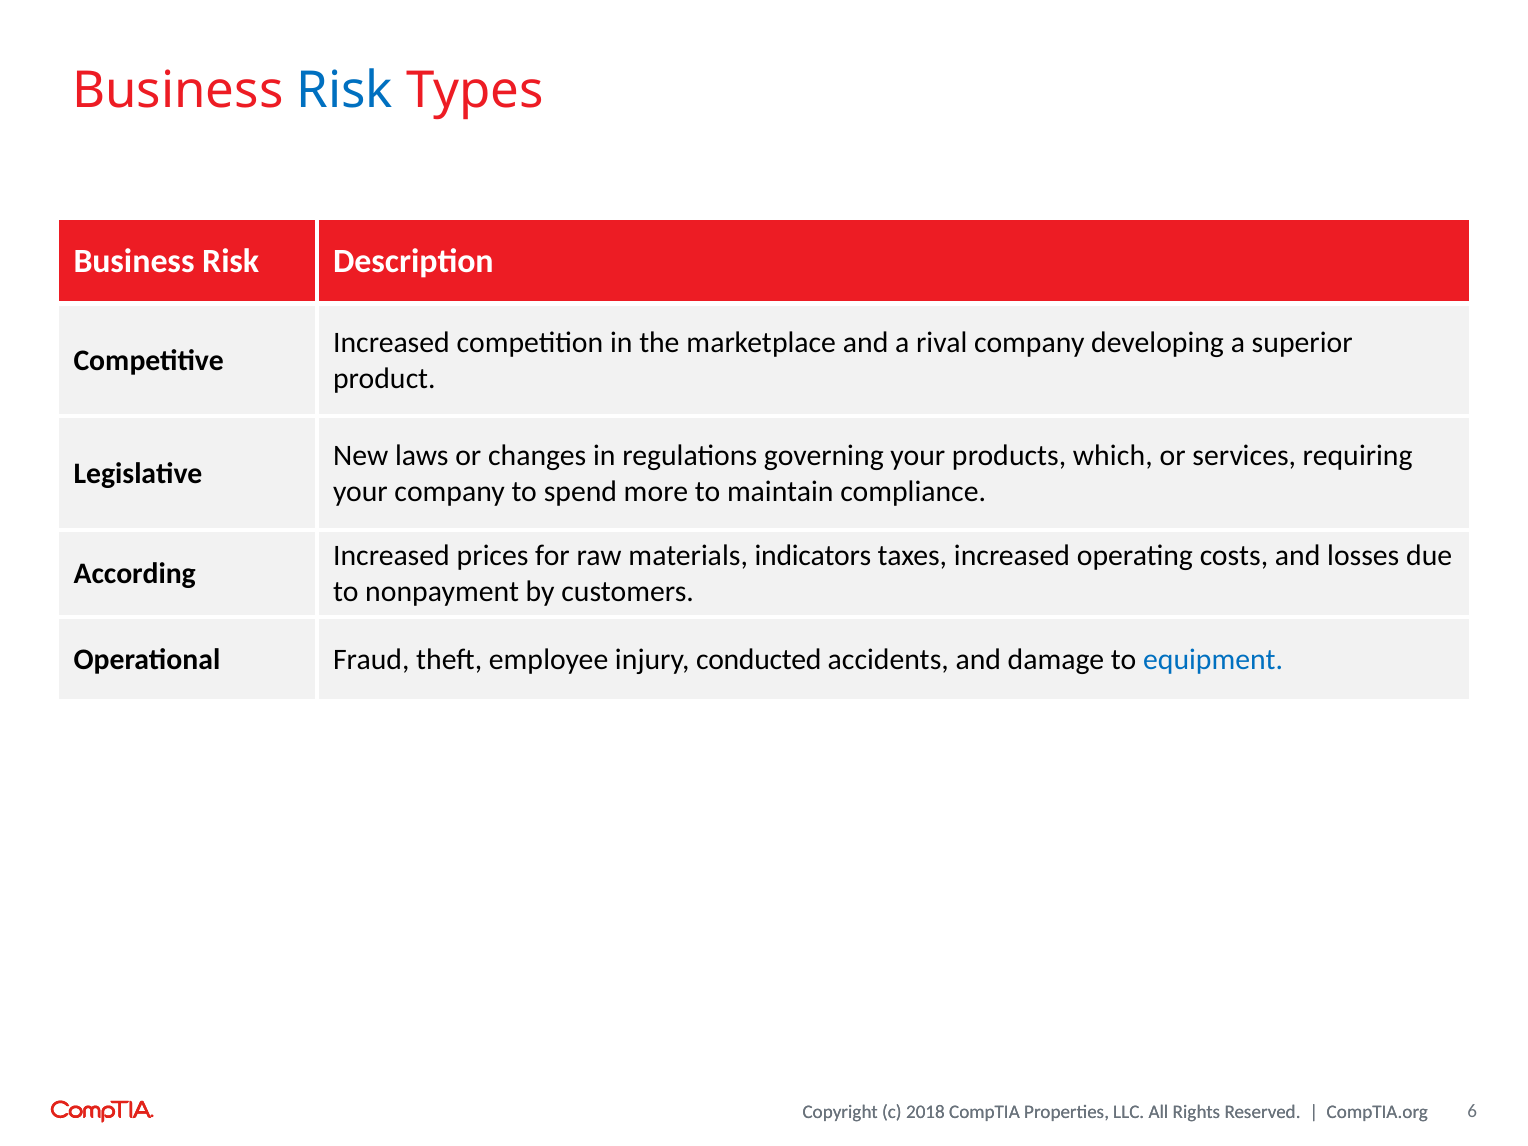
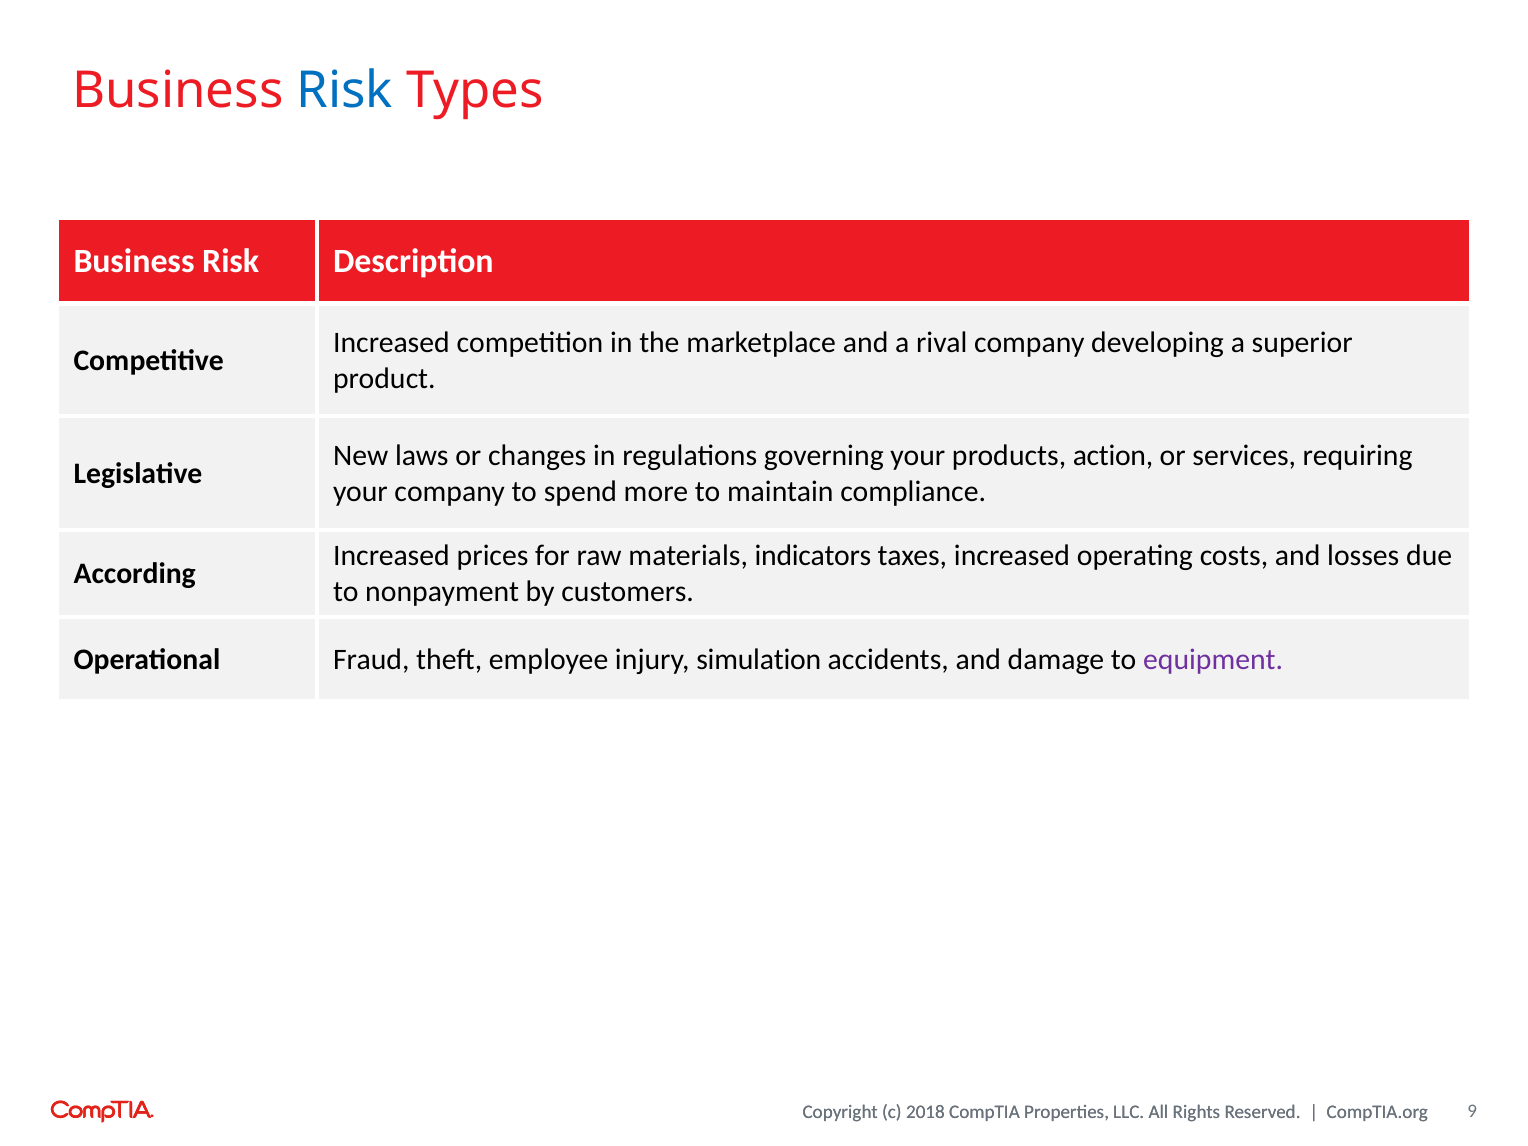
which: which -> action
conducted: conducted -> simulation
equipment colour: blue -> purple
6: 6 -> 9
